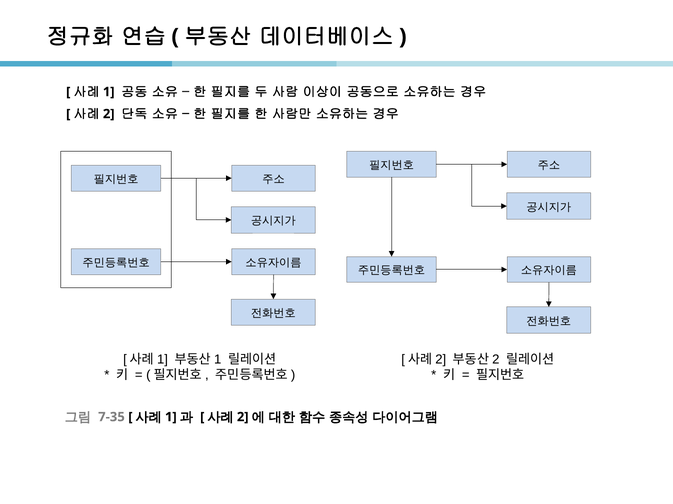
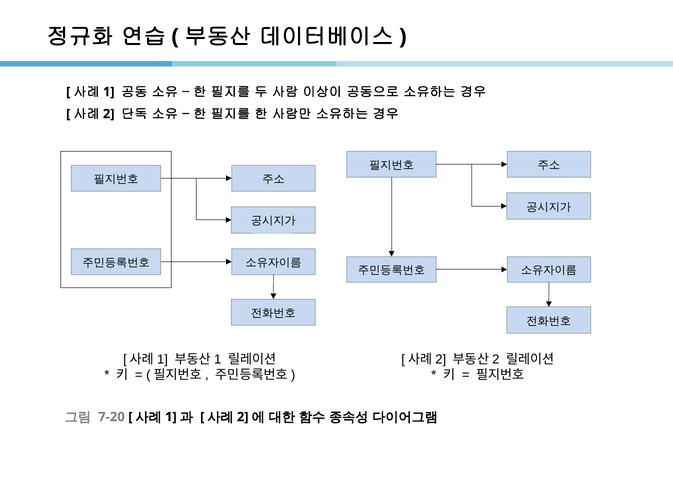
7-35: 7-35 -> 7-20
